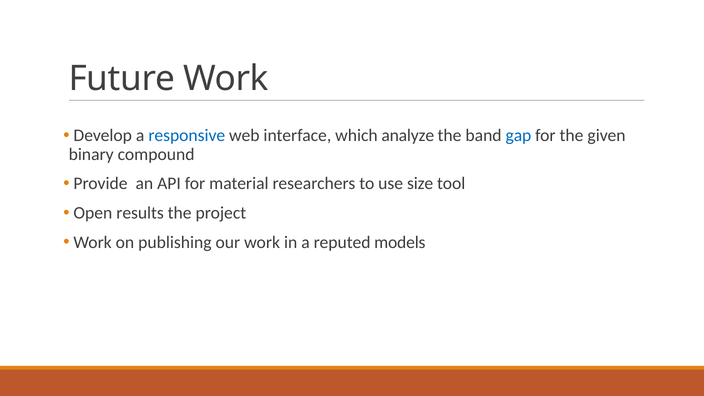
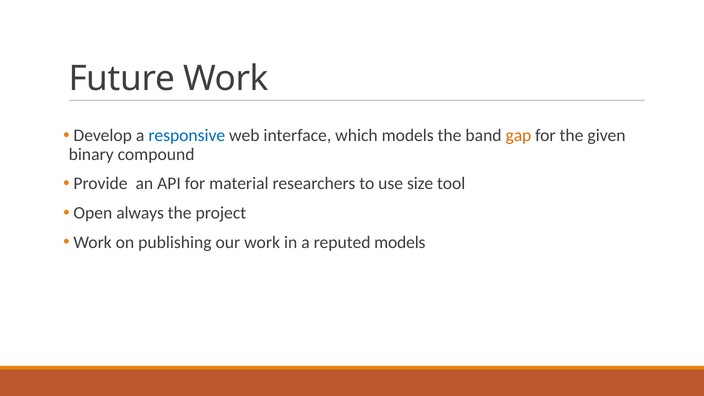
which analyze: analyze -> models
gap colour: blue -> orange
results: results -> always
